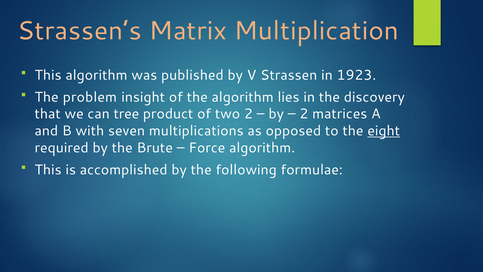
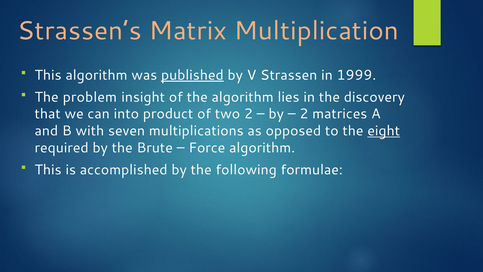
published underline: none -> present
1923: 1923 -> 1999
tree: tree -> into
